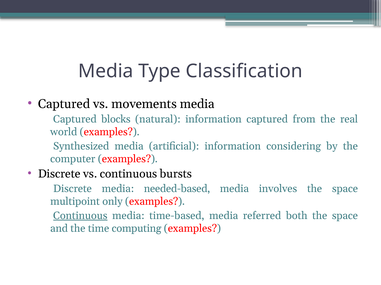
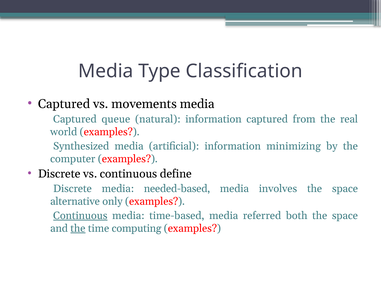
blocks: blocks -> queue
considering: considering -> minimizing
bursts: bursts -> define
multipoint: multipoint -> alternative
the at (78, 229) underline: none -> present
